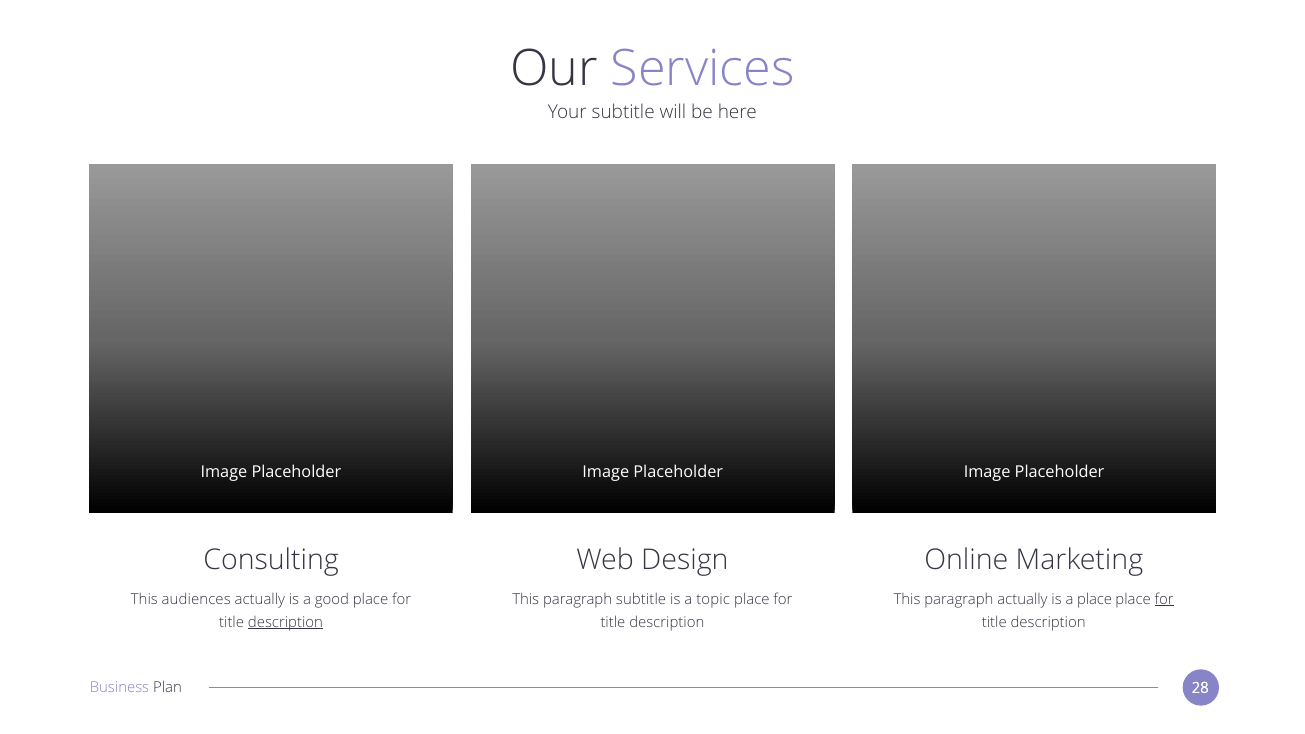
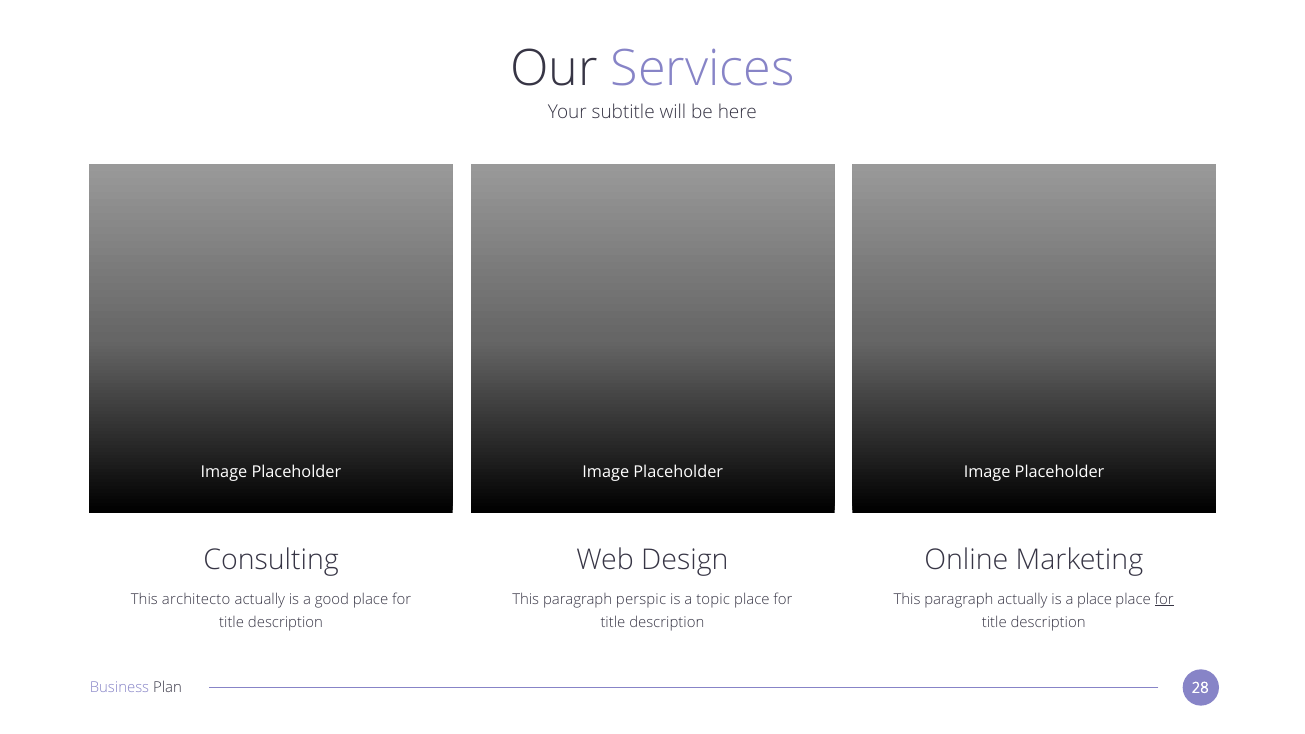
audiences: audiences -> architecto
paragraph subtitle: subtitle -> perspic
description at (285, 623) underline: present -> none
